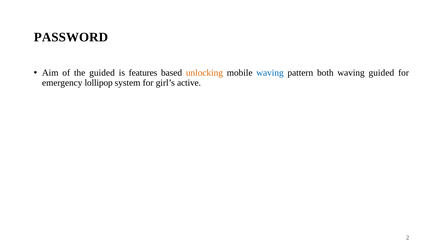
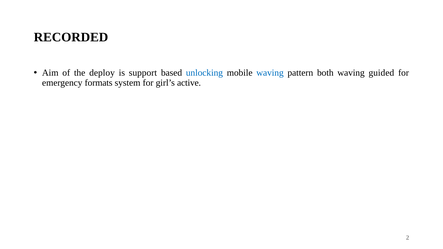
PASSWORD: PASSWORD -> RECORDED
the guided: guided -> deploy
features: features -> support
unlocking colour: orange -> blue
lollipop: lollipop -> formats
